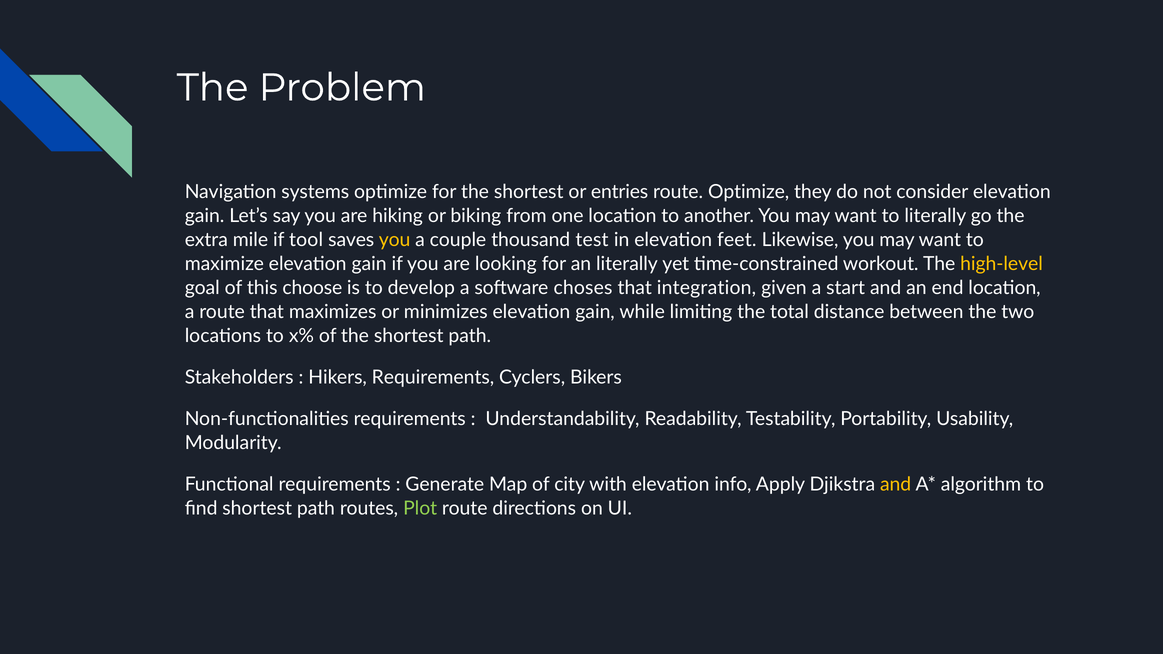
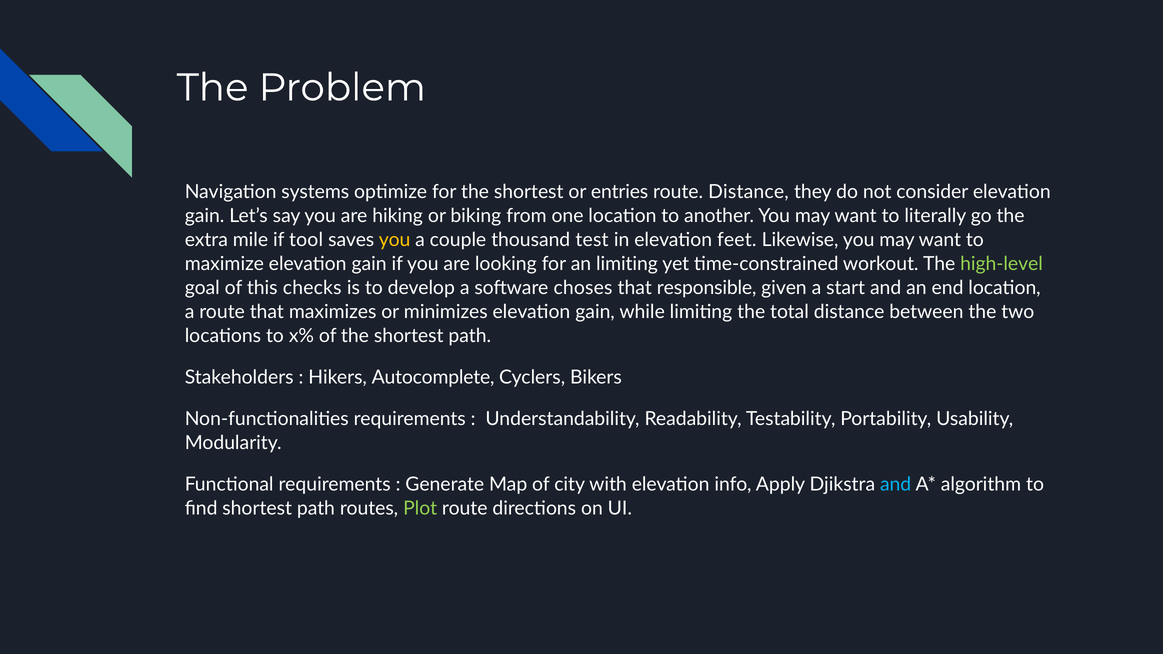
route Optimize: Optimize -> Distance
an literally: literally -> limiting
high-level colour: yellow -> light green
choose: choose -> checks
integration: integration -> responsible
Hikers Requirements: Requirements -> Autocomplete
and at (896, 484) colour: yellow -> light blue
